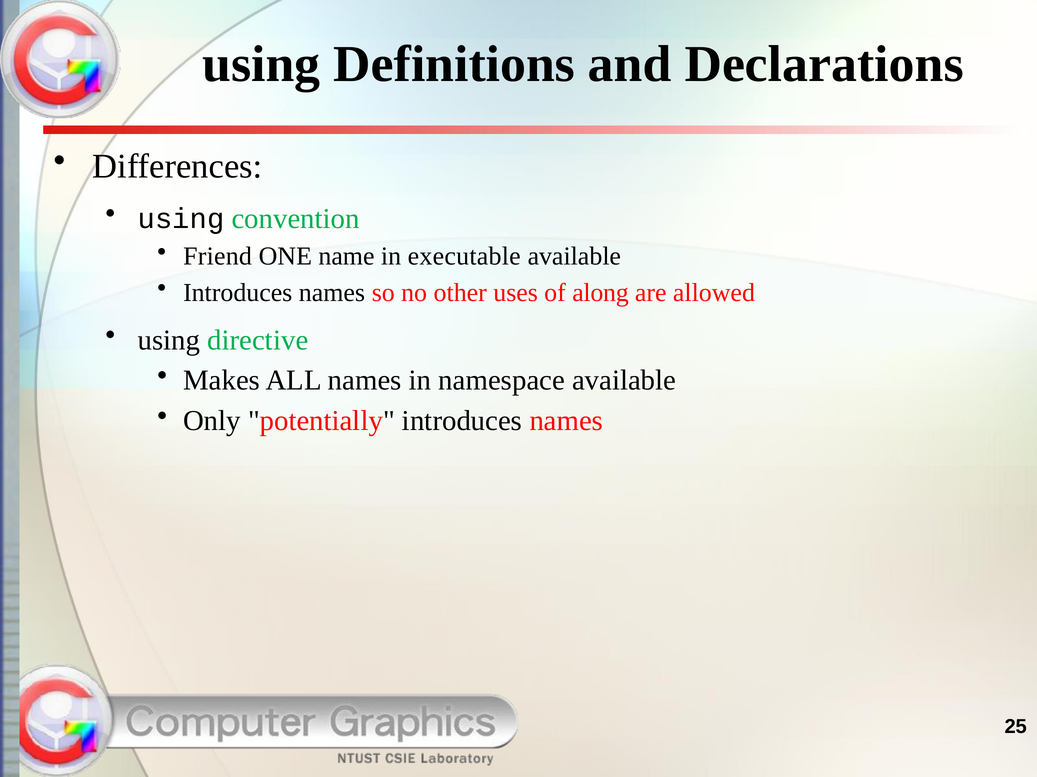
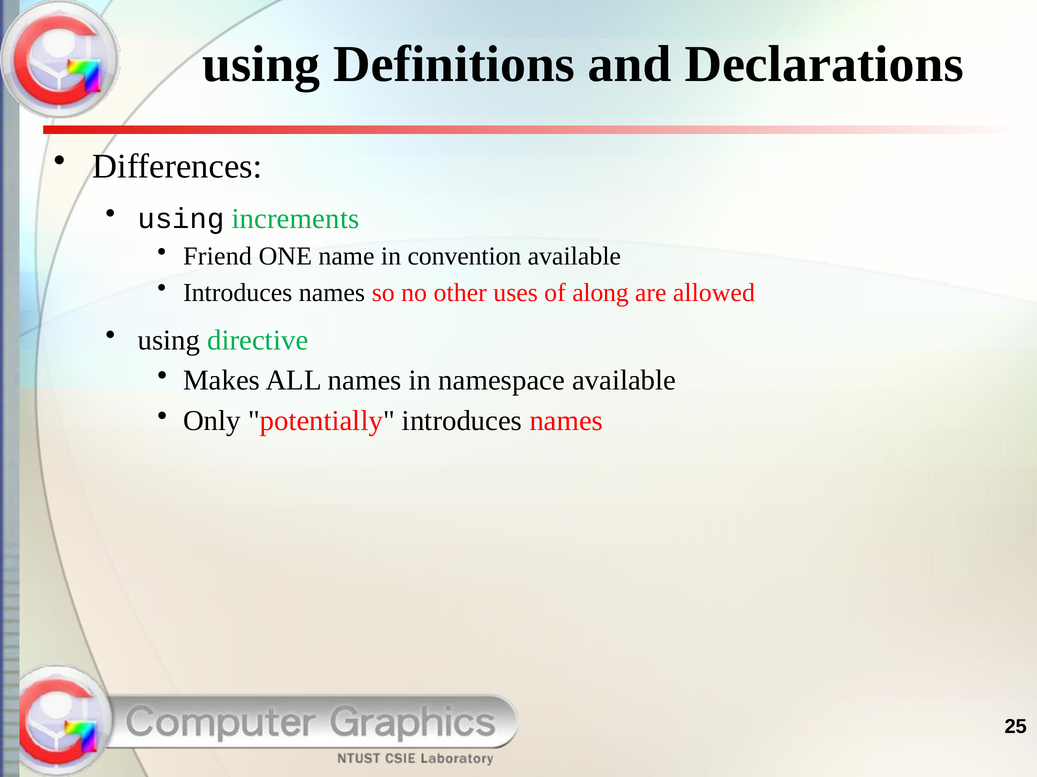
convention: convention -> increments
executable: executable -> convention
